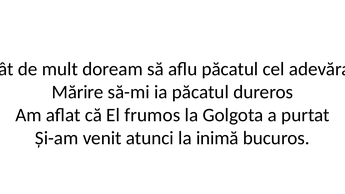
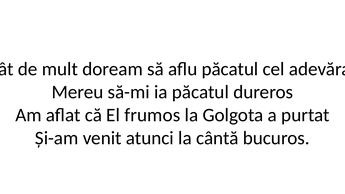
Mărire: Mărire -> Mereu
inimă: inimă -> cântă
